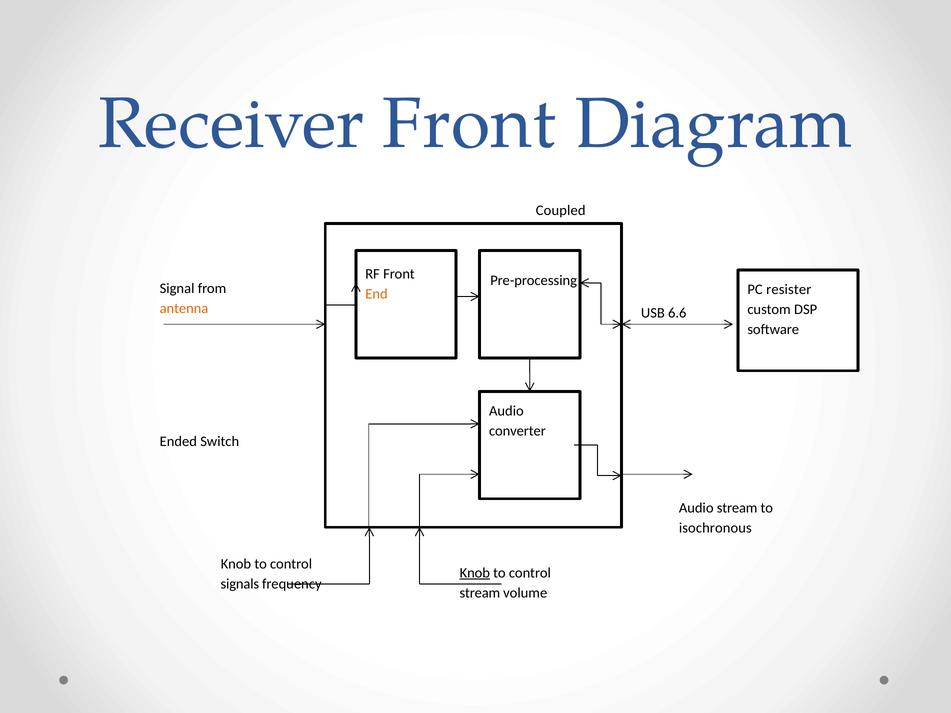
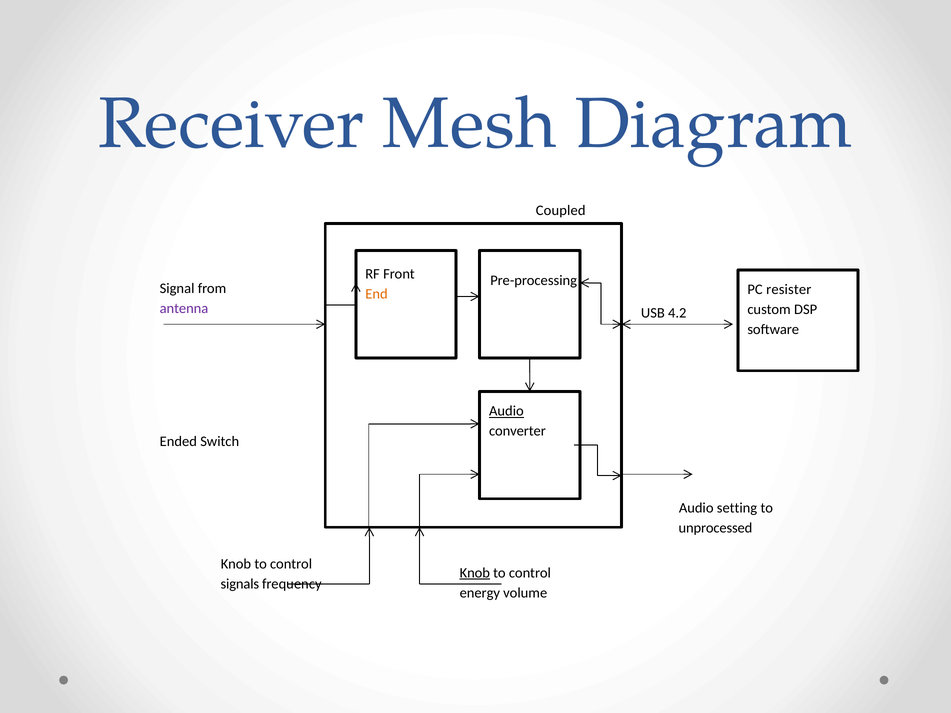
Receiver Front: Front -> Mesh
antenna colour: orange -> purple
6.6: 6.6 -> 4.2
Audio at (506, 411) underline: none -> present
Audio stream: stream -> setting
isochronous: isochronous -> unprocessed
stream at (480, 593): stream -> energy
